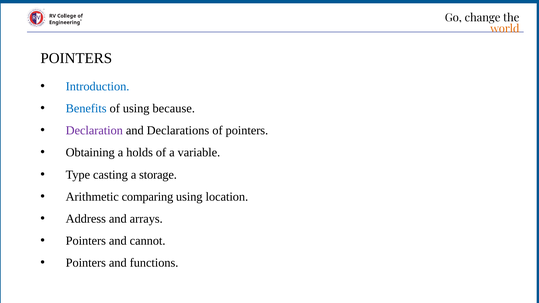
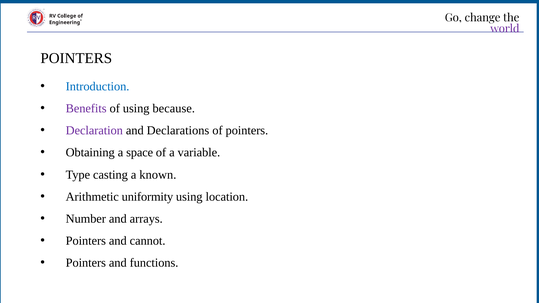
world colour: orange -> purple
Benefits colour: blue -> purple
holds: holds -> space
storage: storage -> known
comparing: comparing -> uniformity
Address: Address -> Number
